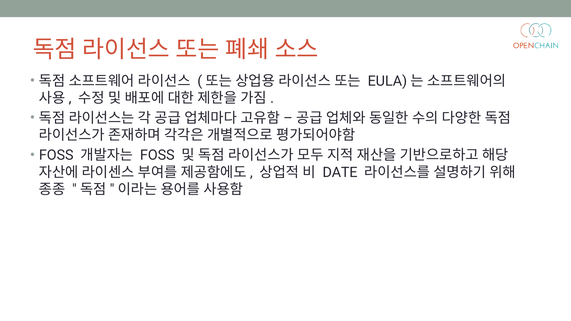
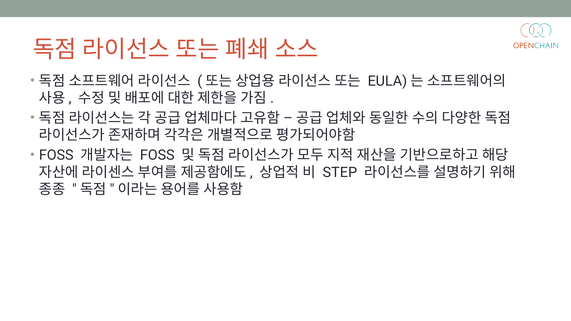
DATE: DATE -> STEP
